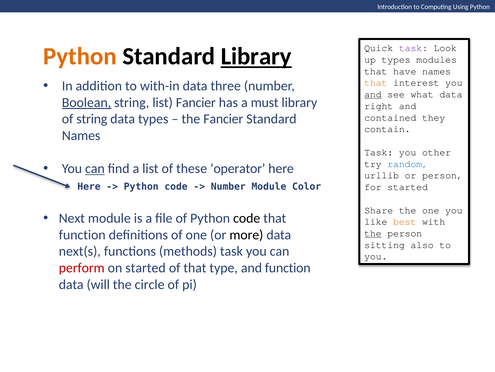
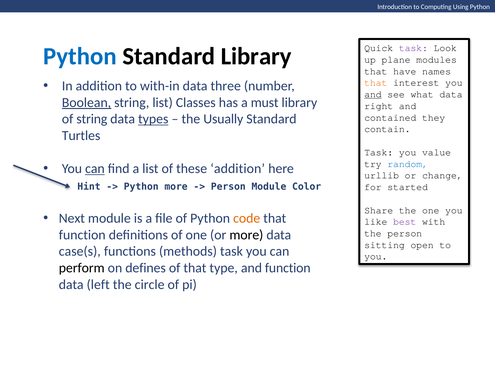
Python at (80, 56) colour: orange -> blue
Library at (256, 56) underline: present -> none
up types: types -> plane
list Fancier: Fancier -> Classes
types at (153, 119) underline: none -> present
the Fancier: Fancier -> Usually
Names at (81, 135): Names -> Turtles
other: other -> value
these operator: operator -> addition
or person: person -> change
Here at (89, 186): Here -> Hint
code at (176, 186): code -> more
Number at (228, 186): Number -> Person
code at (247, 218) colour: black -> orange
best colour: orange -> purple
the at (373, 233) underline: present -> none
also: also -> open
next(s: next(s -> case(s
perform colour: red -> black
on started: started -> defines
will: will -> left
